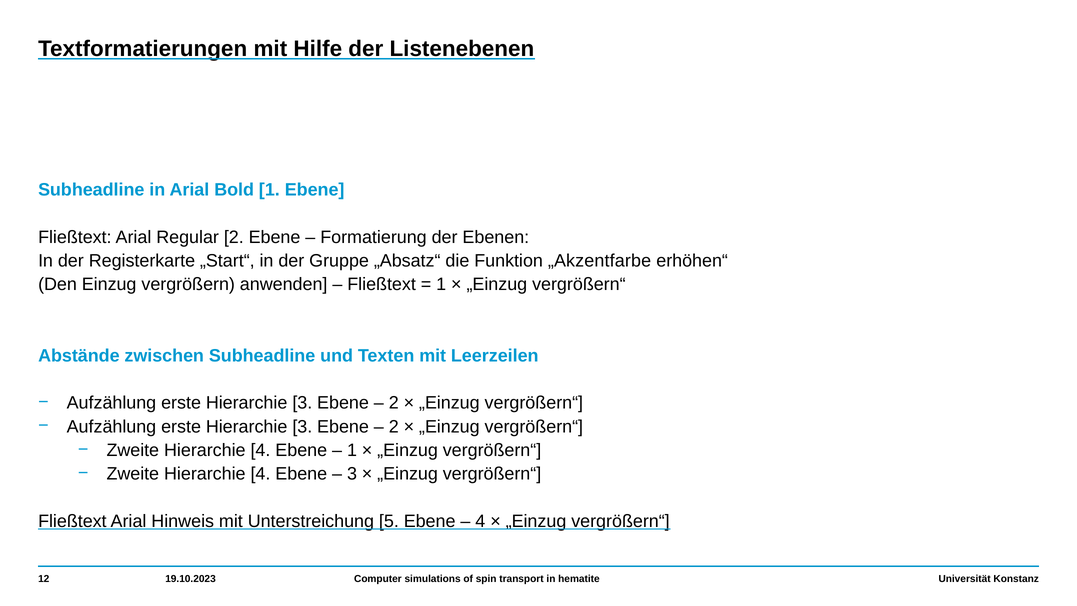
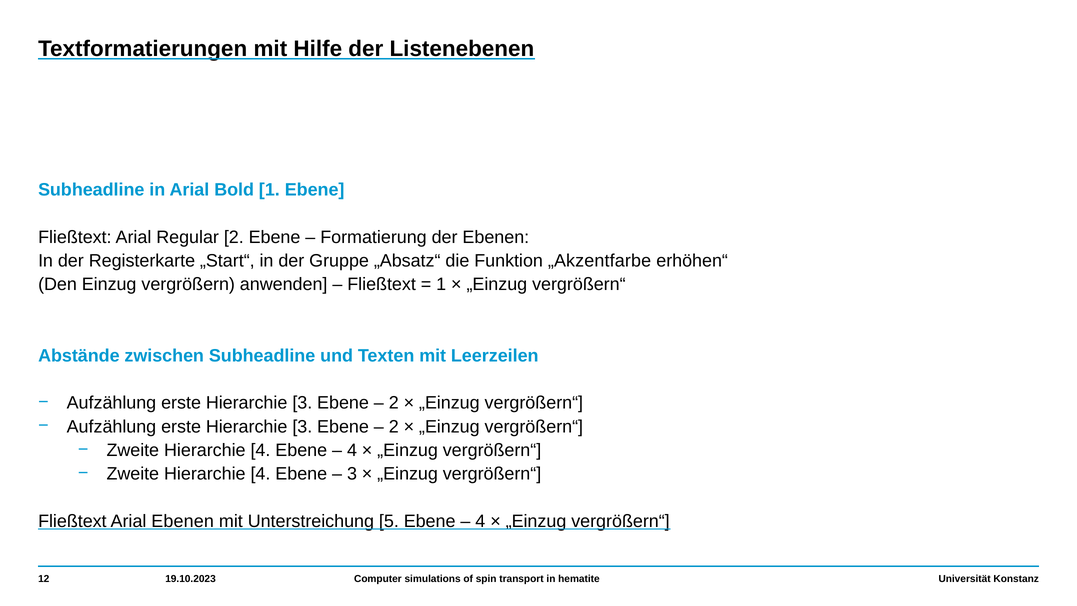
1 at (352, 450): 1 -> 4
Arial Hinweis: Hinweis -> Ebenen
